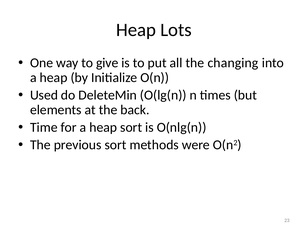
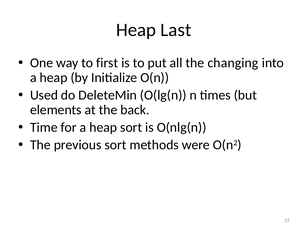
Lots: Lots -> Last
give: give -> first
